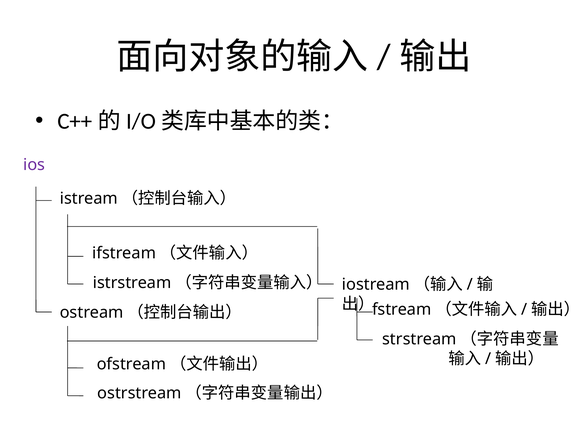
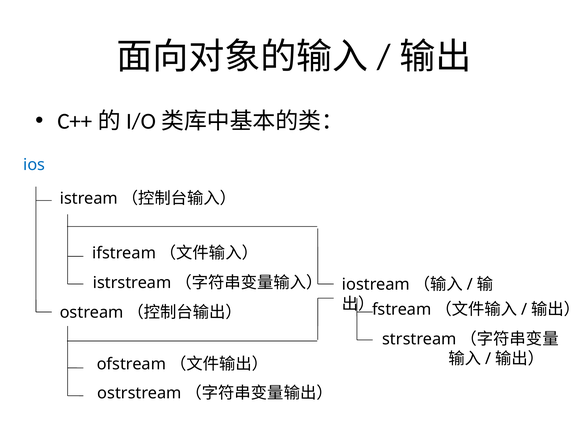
ios colour: purple -> blue
